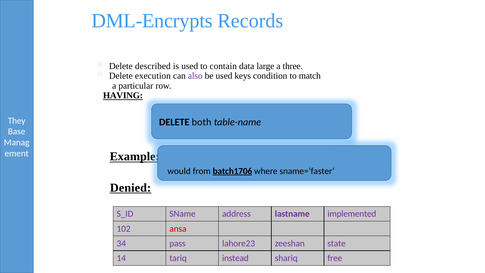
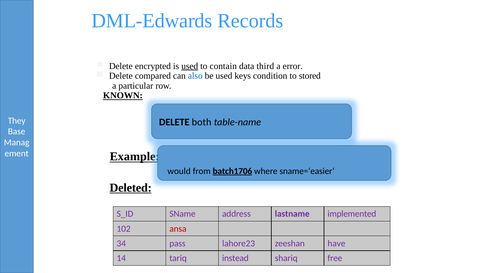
DML-Encrypts: DML-Encrypts -> DML-Edwards
described: described -> encrypted
used at (190, 66) underline: none -> present
large: large -> third
three: three -> error
execution: execution -> compared
also colour: purple -> blue
match: match -> stored
HAVING: HAVING -> KNOWN
sname=‘faster‘: sname=‘faster‘ -> sname=‘easier‘
Denied: Denied -> Deleted
state: state -> have
